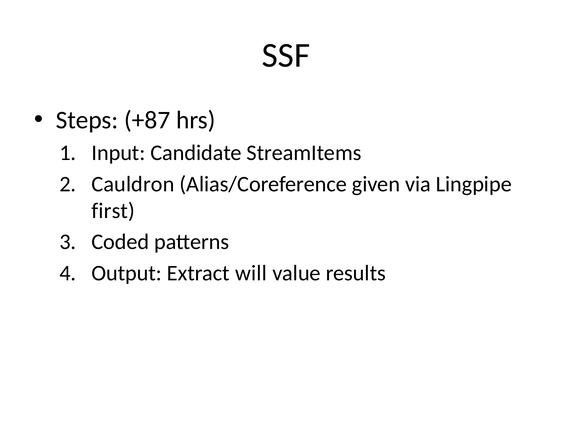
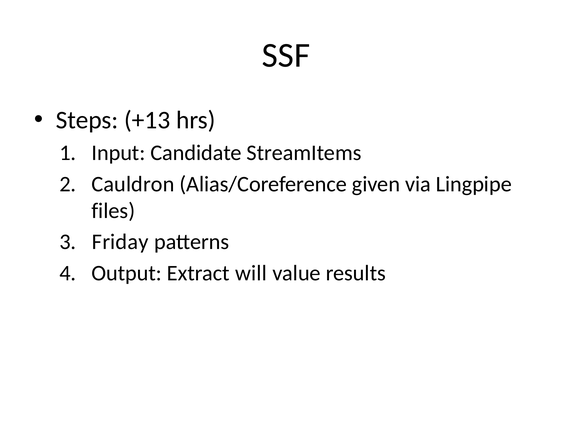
+87: +87 -> +13
first: first -> files
Coded: Coded -> Friday
